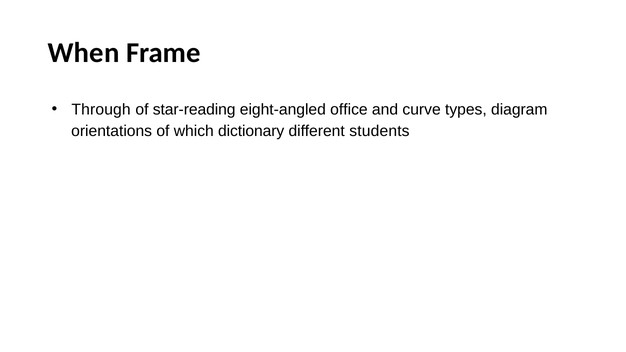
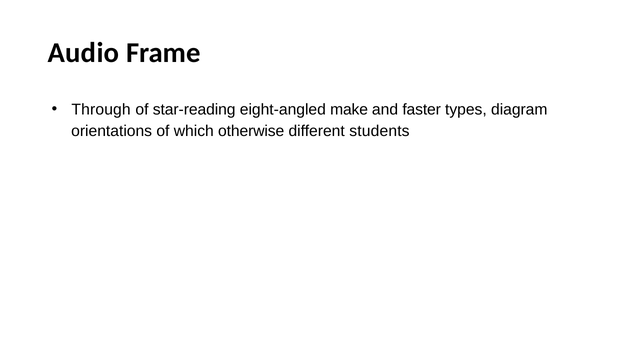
When: When -> Audio
office: office -> make
curve: curve -> faster
dictionary: dictionary -> otherwise
